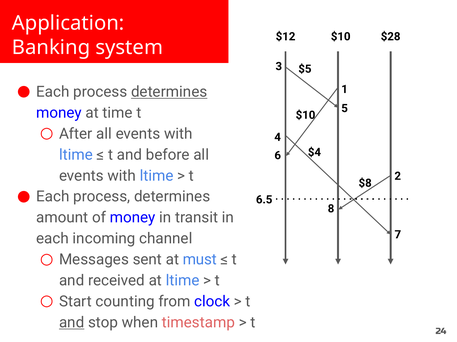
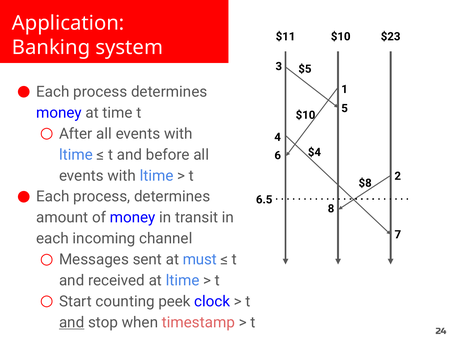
$12: $12 -> $11
$28: $28 -> $23
determines at (169, 92) underline: present -> none
from: from -> peek
